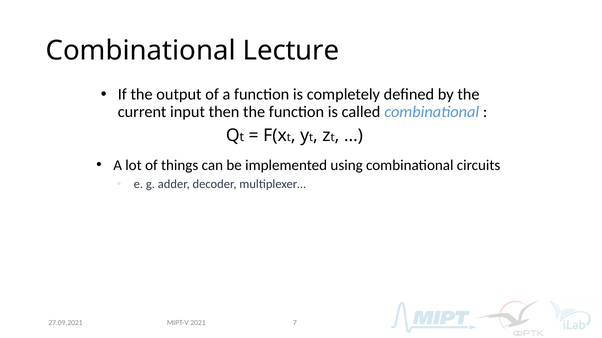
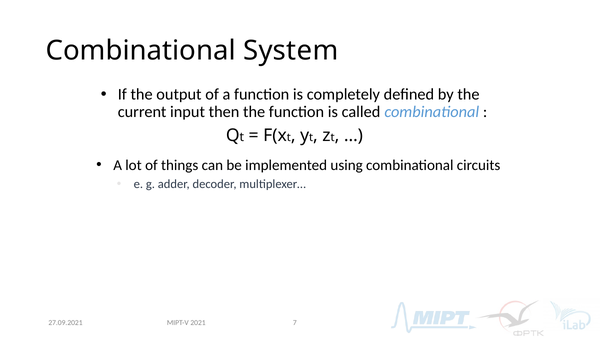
Lecture: Lecture -> System
